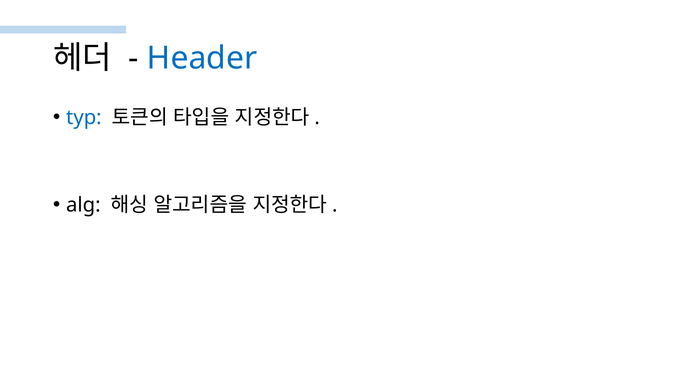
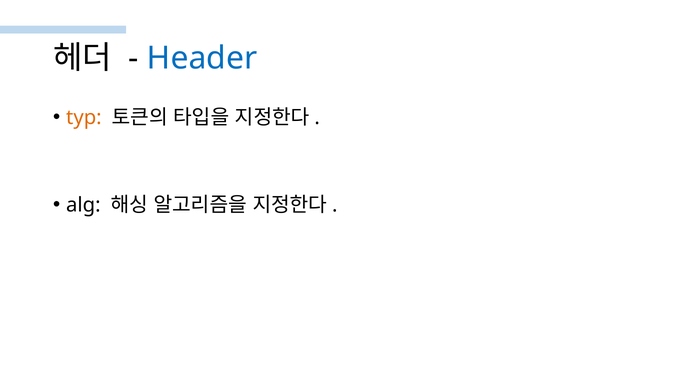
typ colour: blue -> orange
